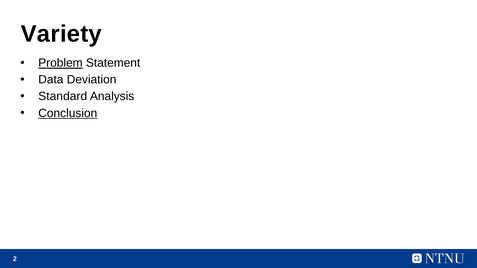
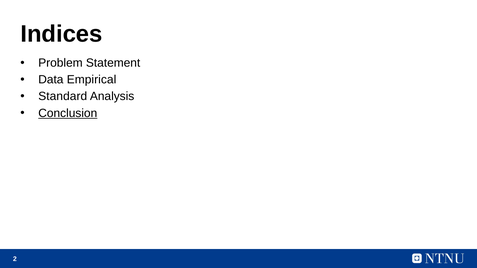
Variety: Variety -> Indices
Problem underline: present -> none
Deviation: Deviation -> Empirical
